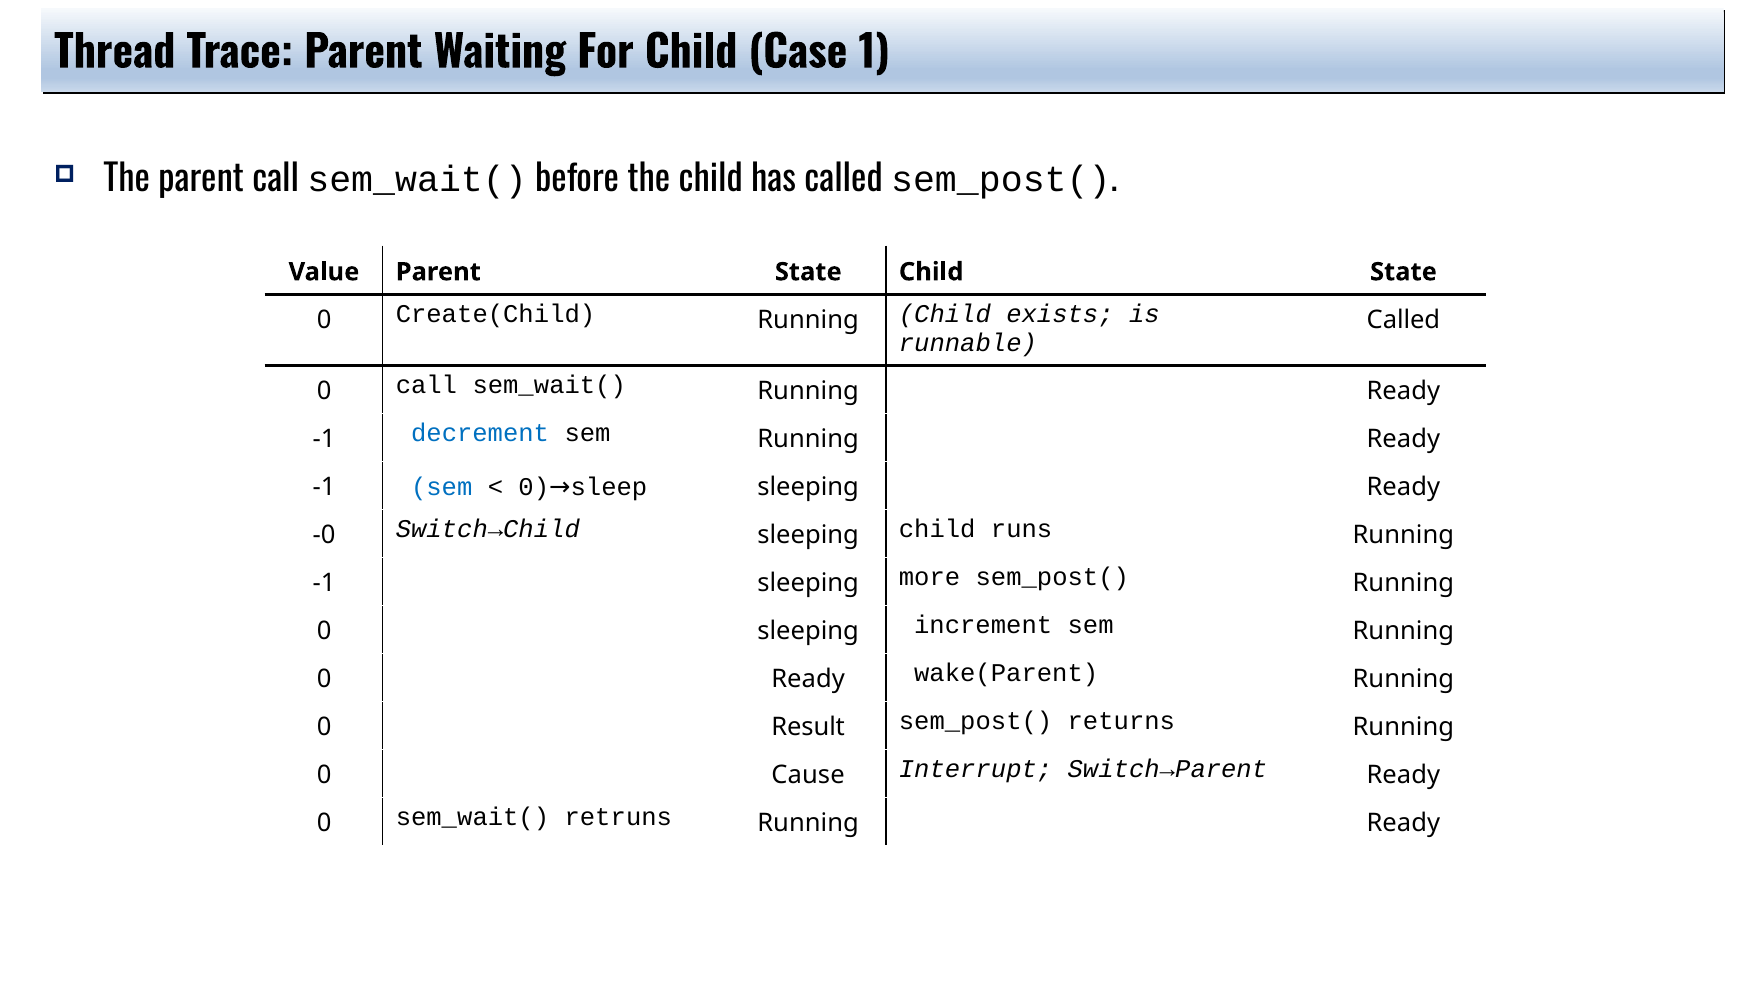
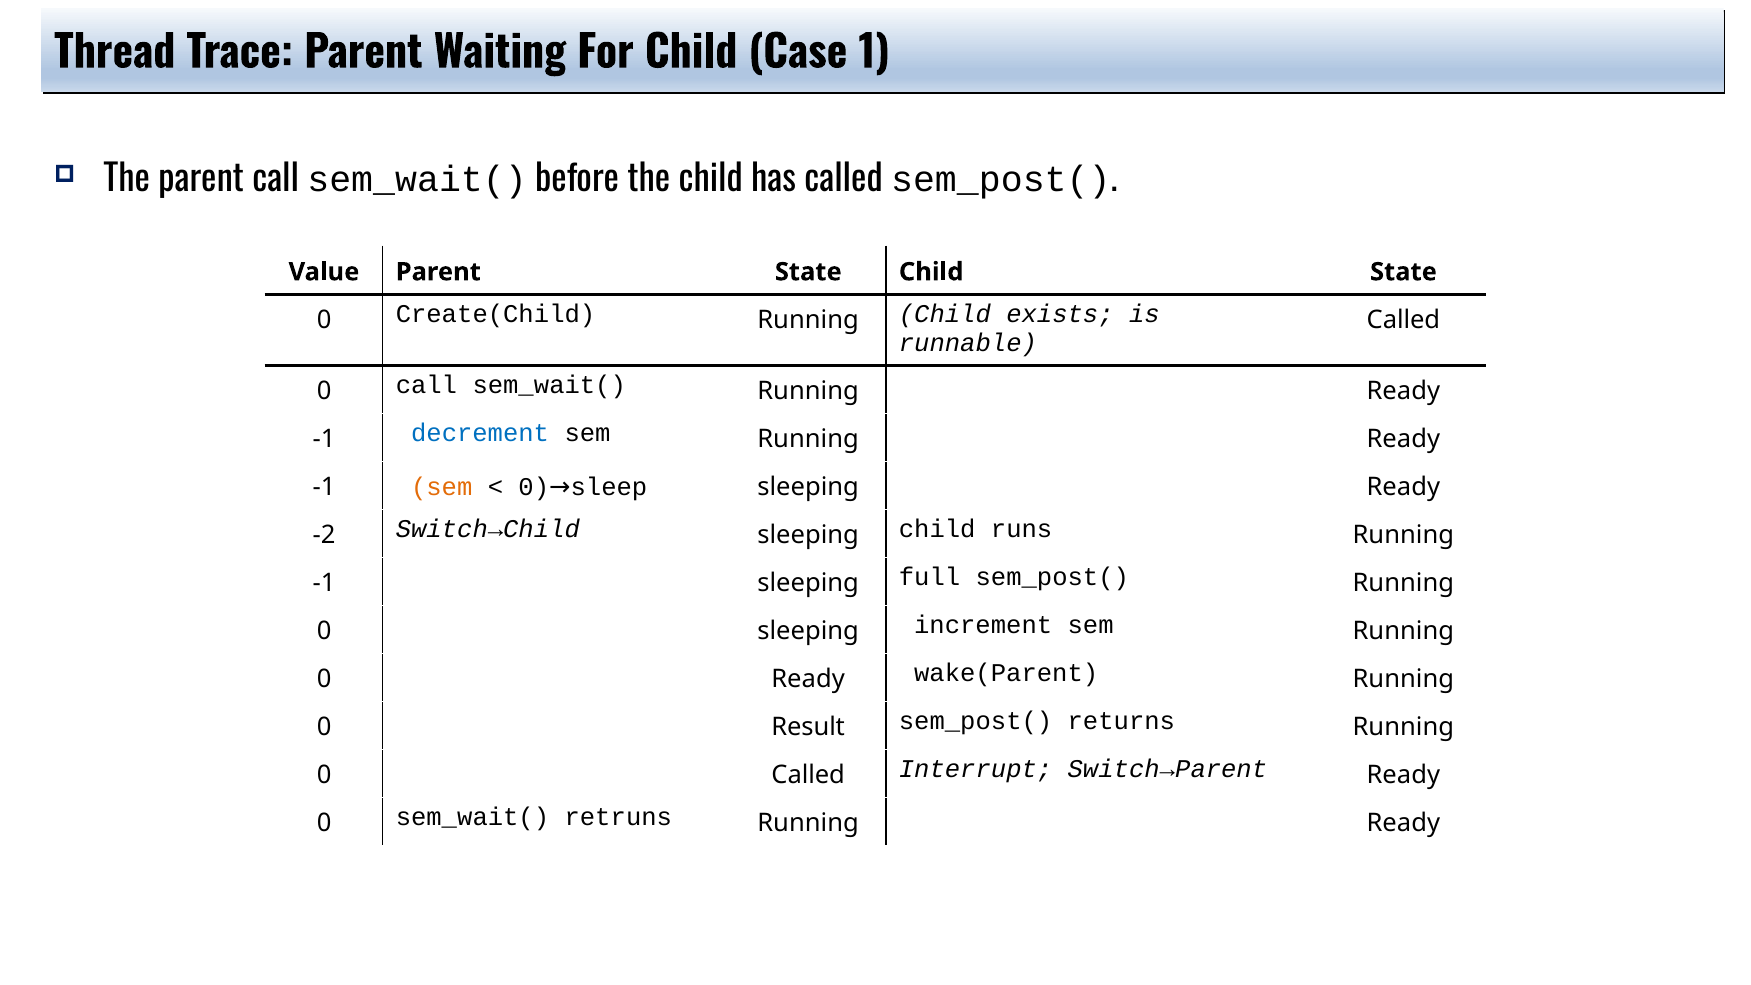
sem at (442, 487) colour: blue -> orange
-0: -0 -> -2
more: more -> full
0 Cause: Cause -> Called
